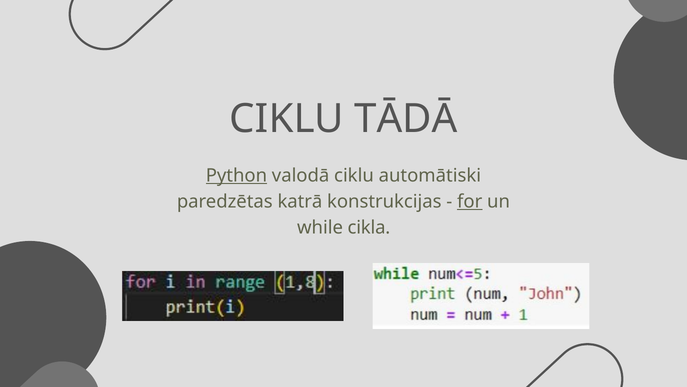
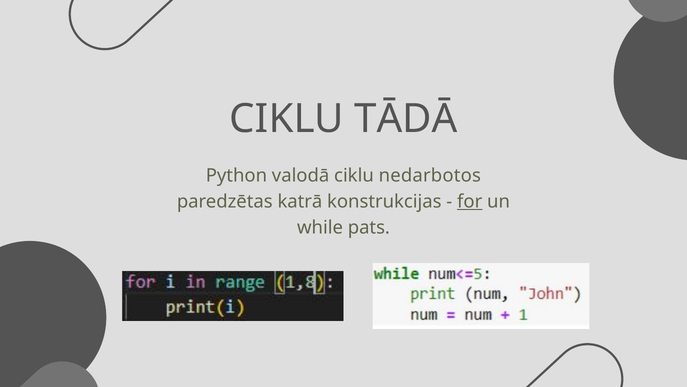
Python underline: present -> none
automātiski: automātiski -> nedarbotos
cikla: cikla -> pats
